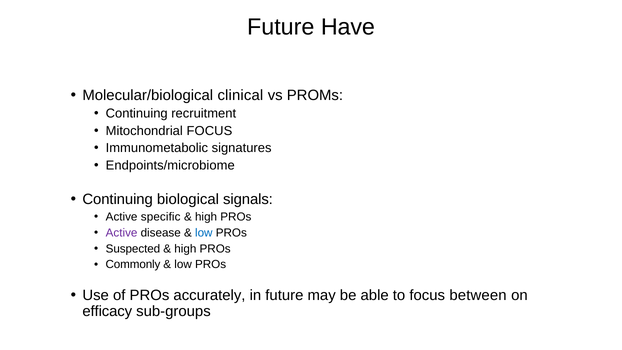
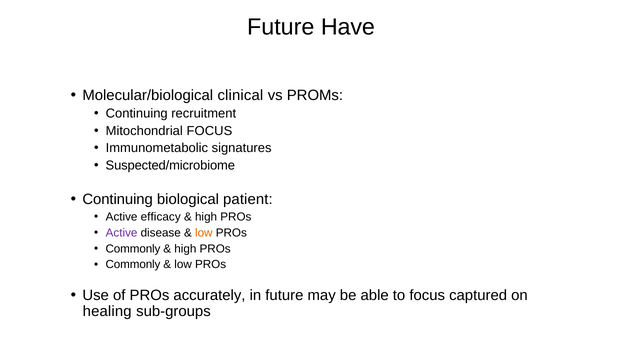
Endpoints/microbiome: Endpoints/microbiome -> Suspected/microbiome
signals: signals -> patient
specific: specific -> efficacy
low at (204, 233) colour: blue -> orange
Suspected at (133, 249): Suspected -> Commonly
between: between -> captured
efficacy: efficacy -> healing
